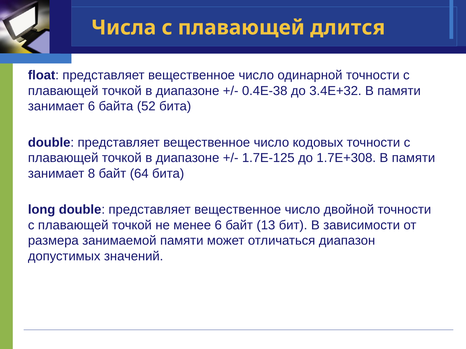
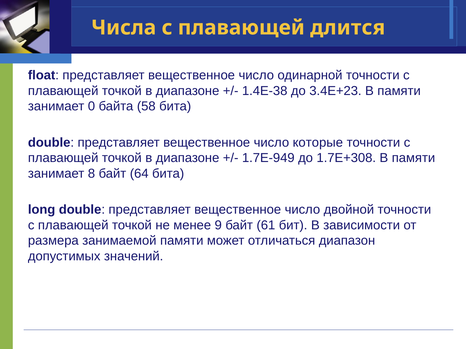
0.4E-38: 0.4E-38 -> 1.4E-38
3.4E+32: 3.4E+32 -> 3.4E+23
занимает 6: 6 -> 0
52: 52 -> 58
кодовых: кодовых -> которые
1.7E-125: 1.7E-125 -> 1.7E-949
менее 6: 6 -> 9
13: 13 -> 61
